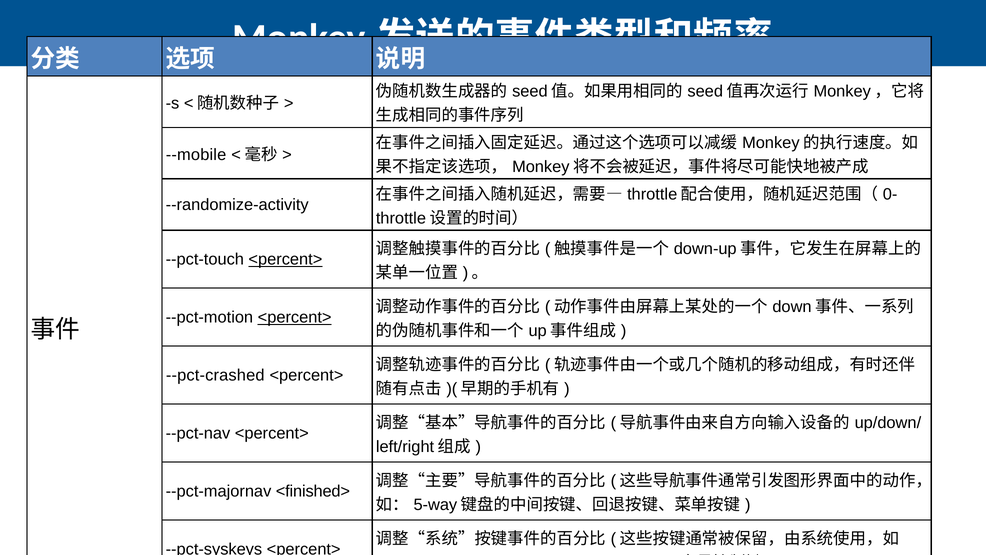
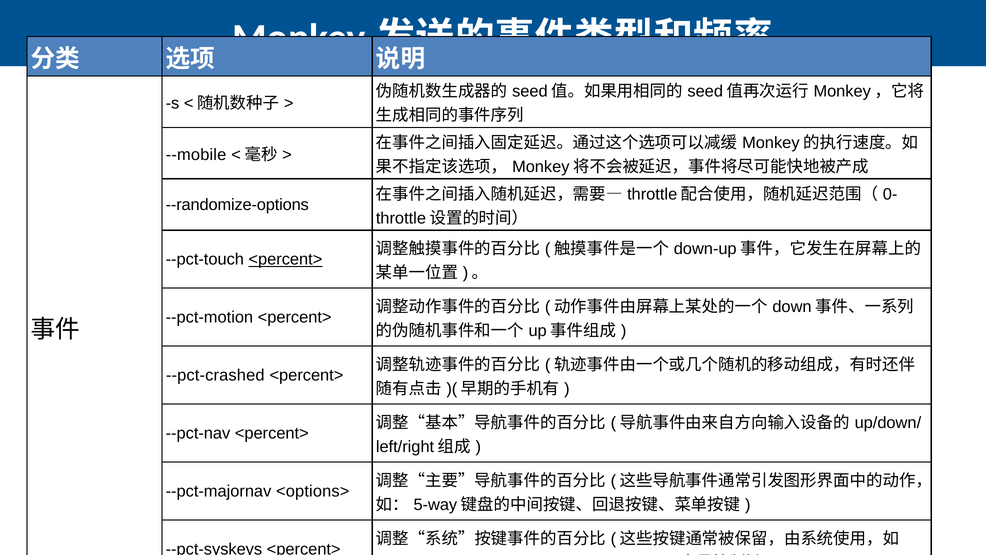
--randomize-activity: --randomize-activity -> --randomize-options
<percent> at (295, 317) underline: present -> none
<finished>: <finished> -> <options>
